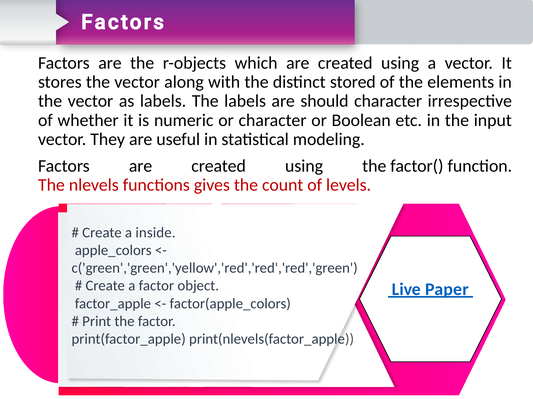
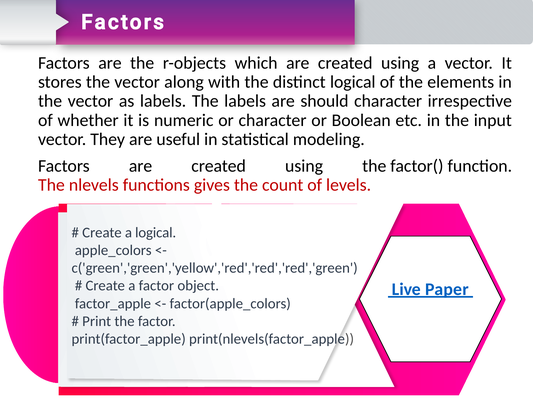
distinct stored: stored -> logical
a inside: inside -> logical
